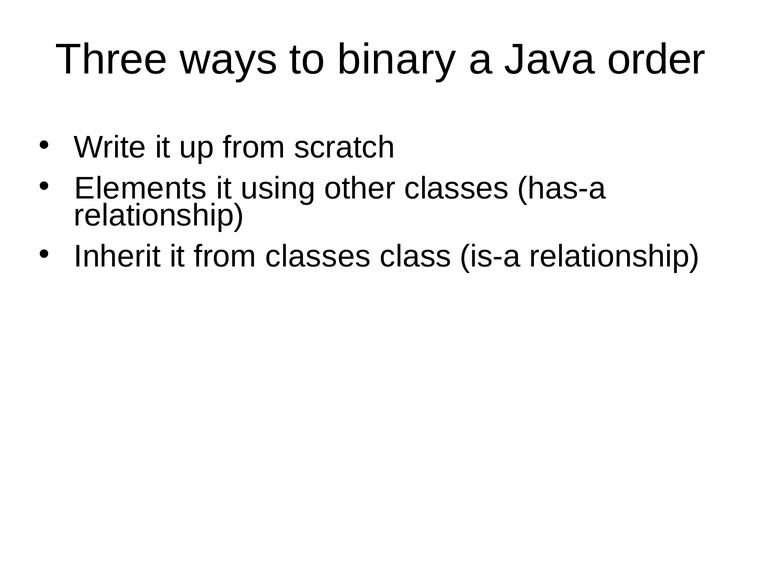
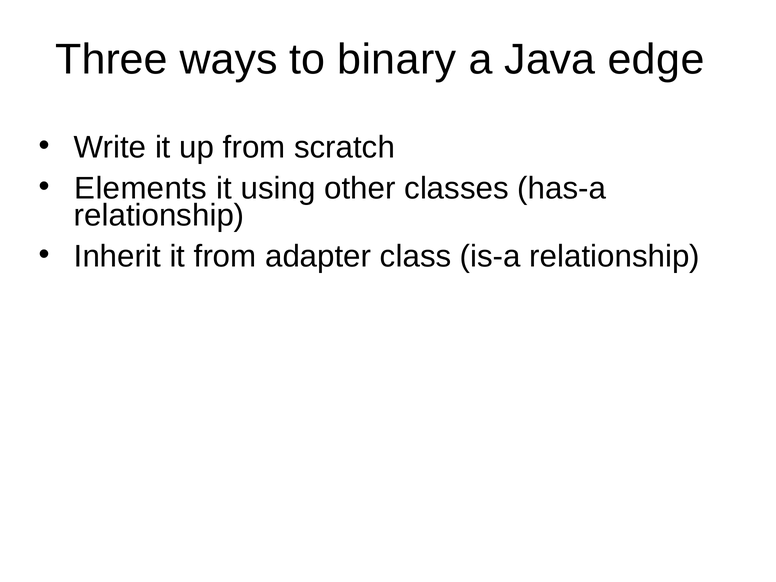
order: order -> edge
from classes: classes -> adapter
